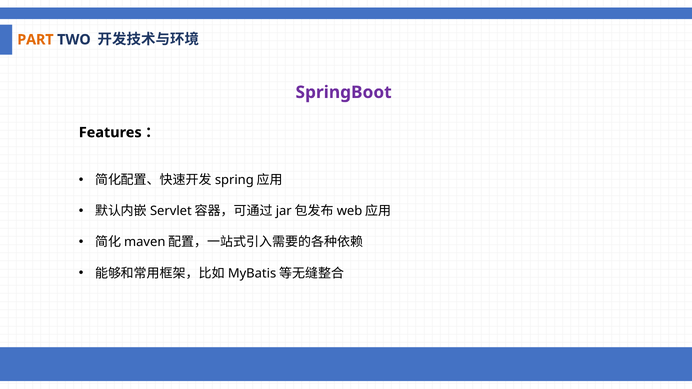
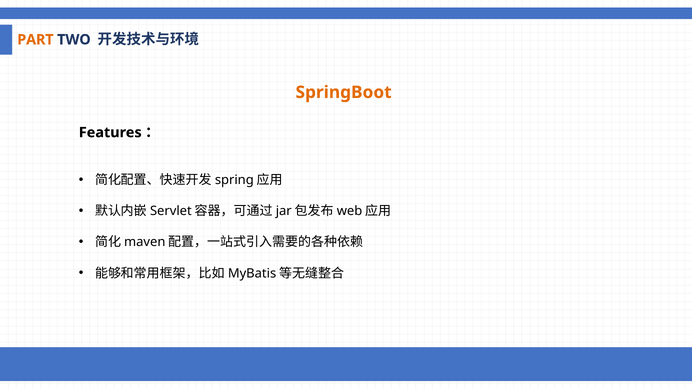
SpringBoot colour: purple -> orange
